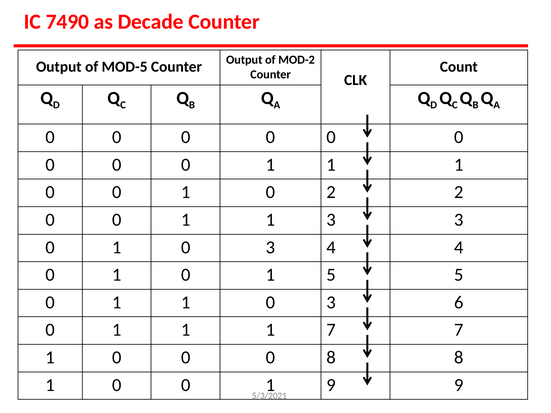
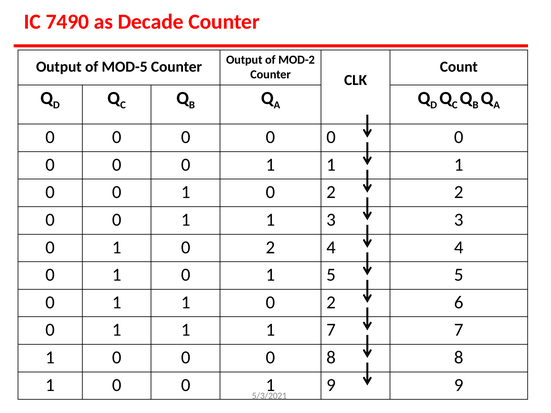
3 at (271, 247): 3 -> 2
1 1 0 3: 3 -> 2
